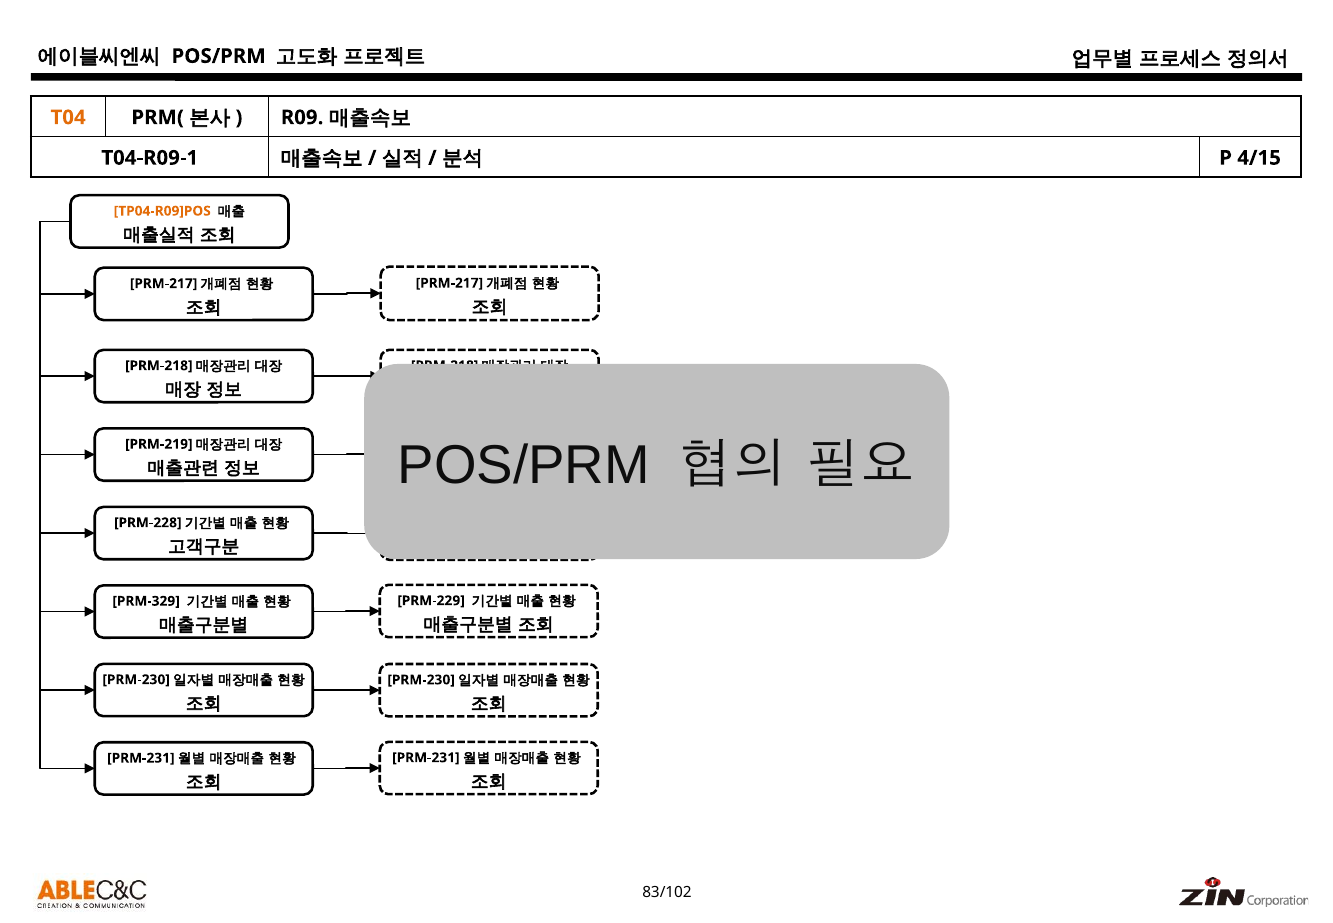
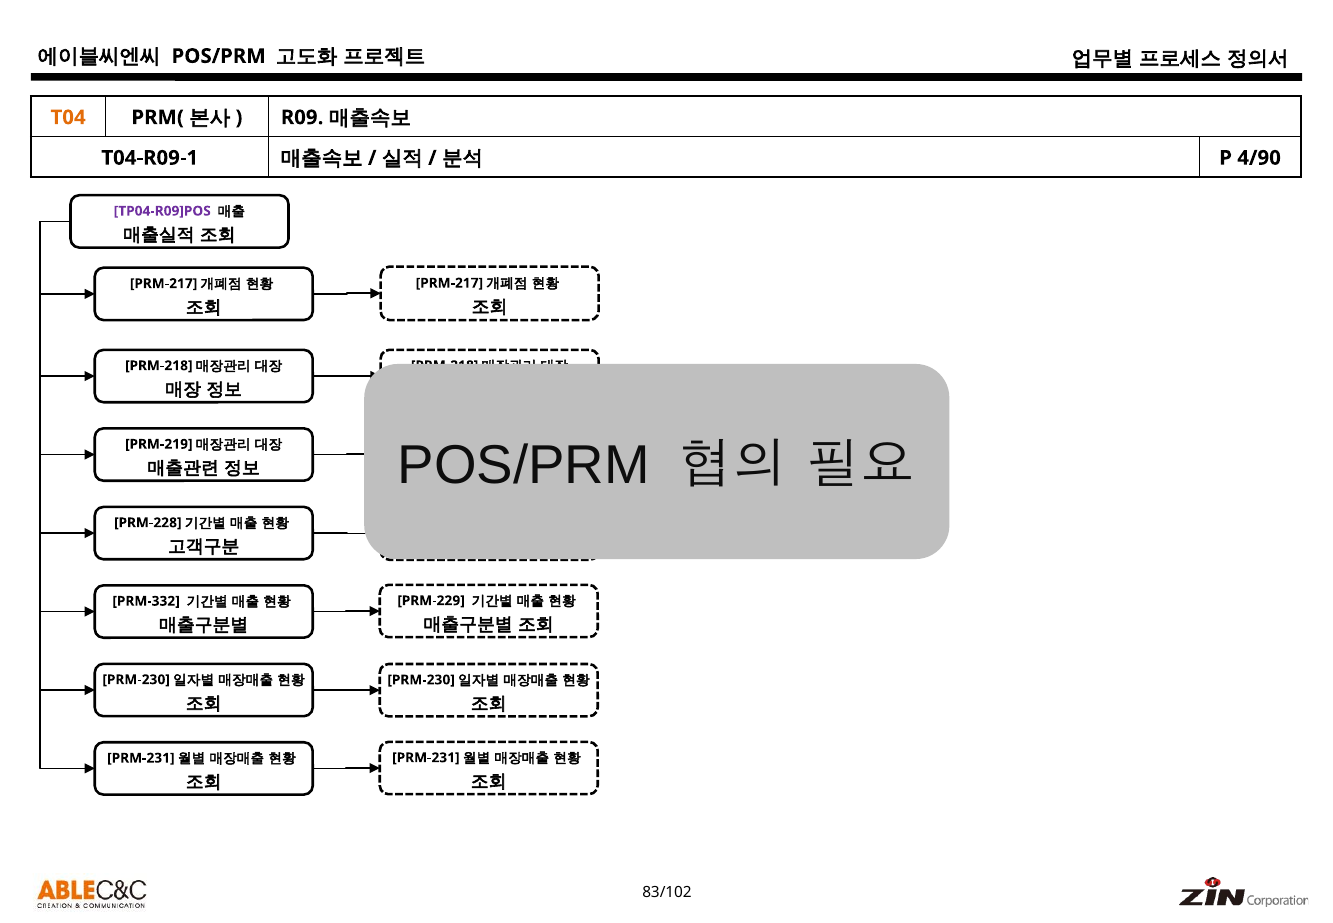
4/15: 4/15 -> 4/90
TP04-R09]POS colour: orange -> purple
PRM-329: PRM-329 -> PRM-332
